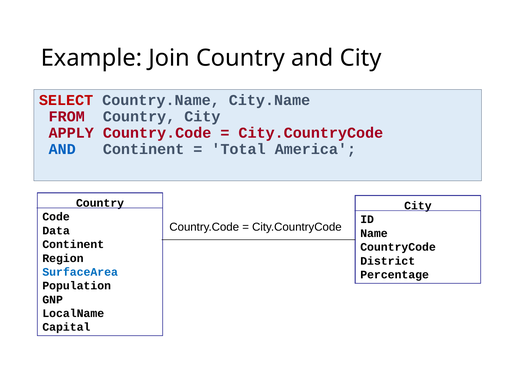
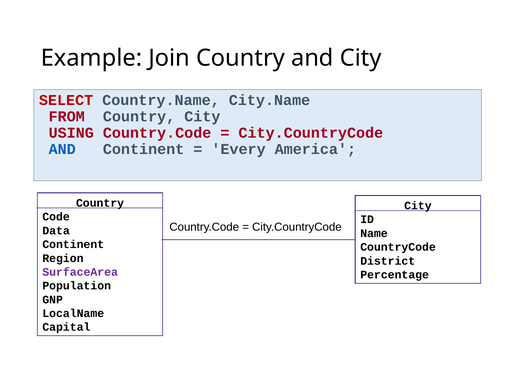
APPLY: APPLY -> USING
Total: Total -> Every
SurfaceArea colour: blue -> purple
